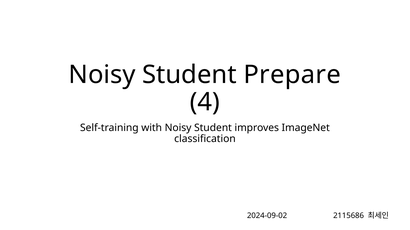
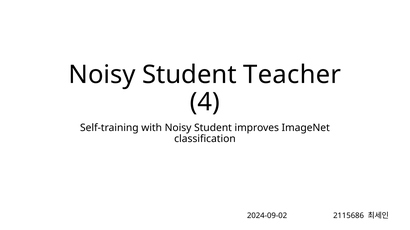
Prepare: Prepare -> Teacher
